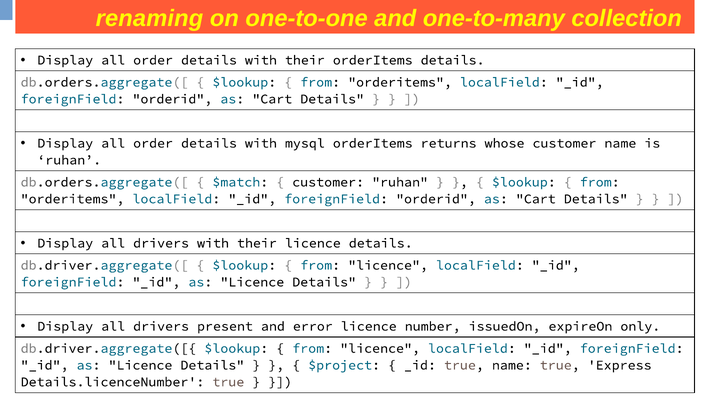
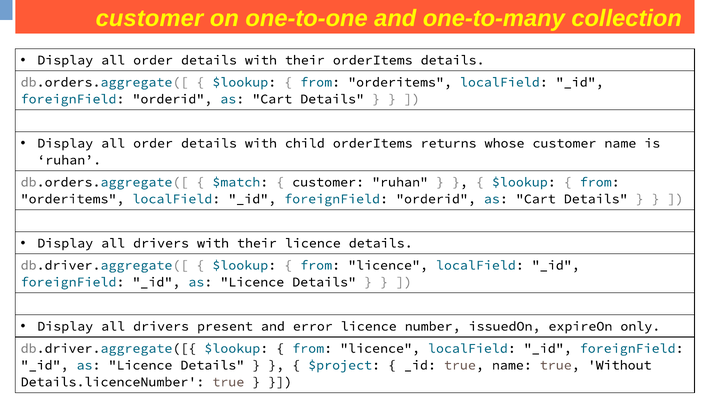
renaming at (149, 18): renaming -> customer
mysql: mysql -> child
Express: Express -> Without
